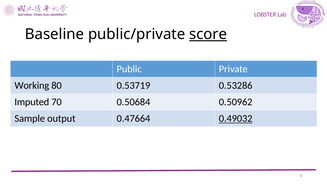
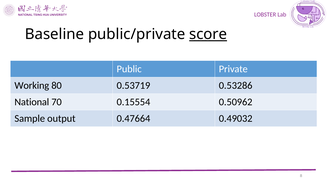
Imputed: Imputed -> National
0.50684: 0.50684 -> 0.15554
0.49032 underline: present -> none
